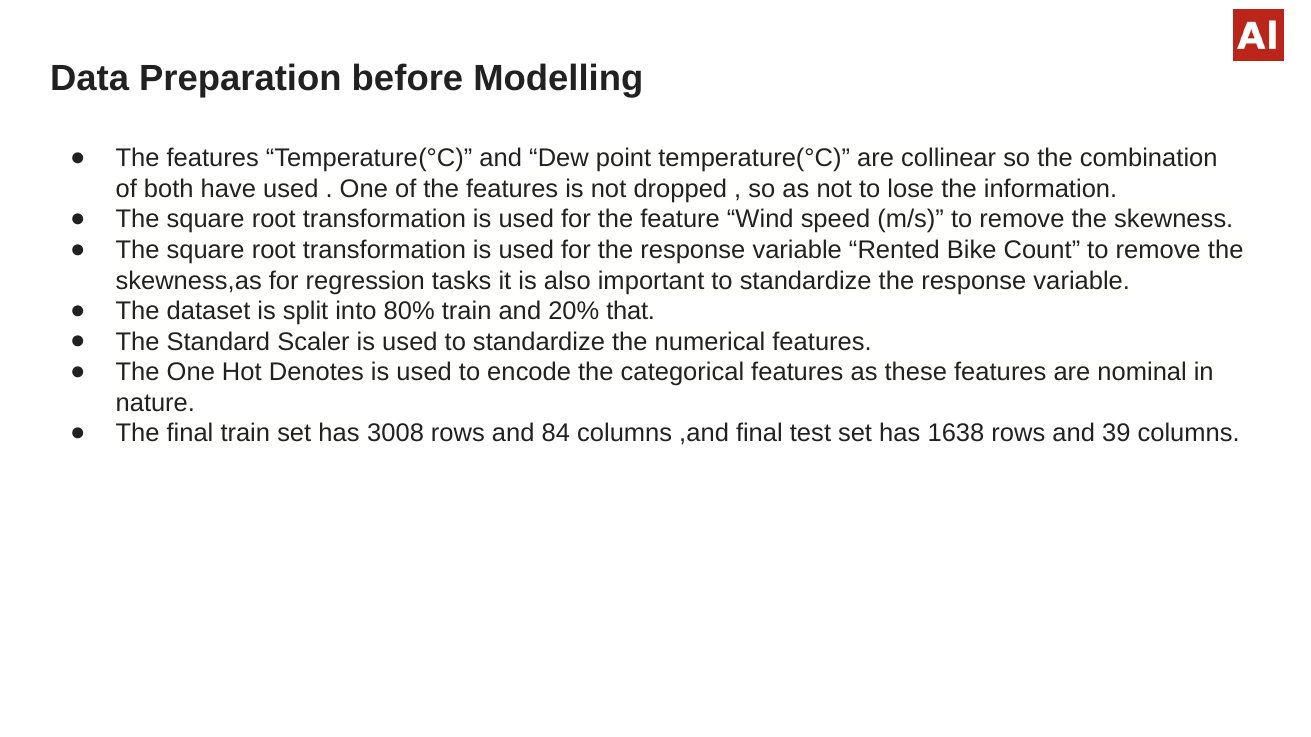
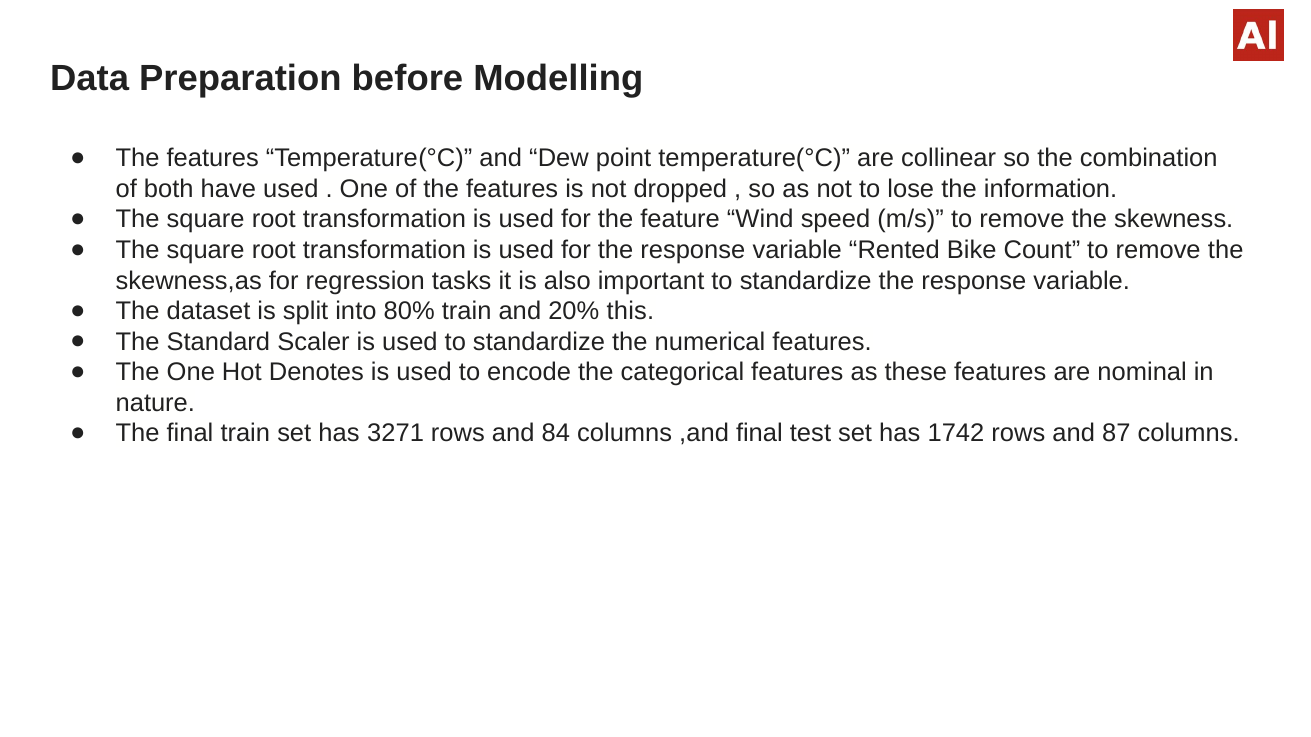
that: that -> this
3008: 3008 -> 3271
1638: 1638 -> 1742
39: 39 -> 87
